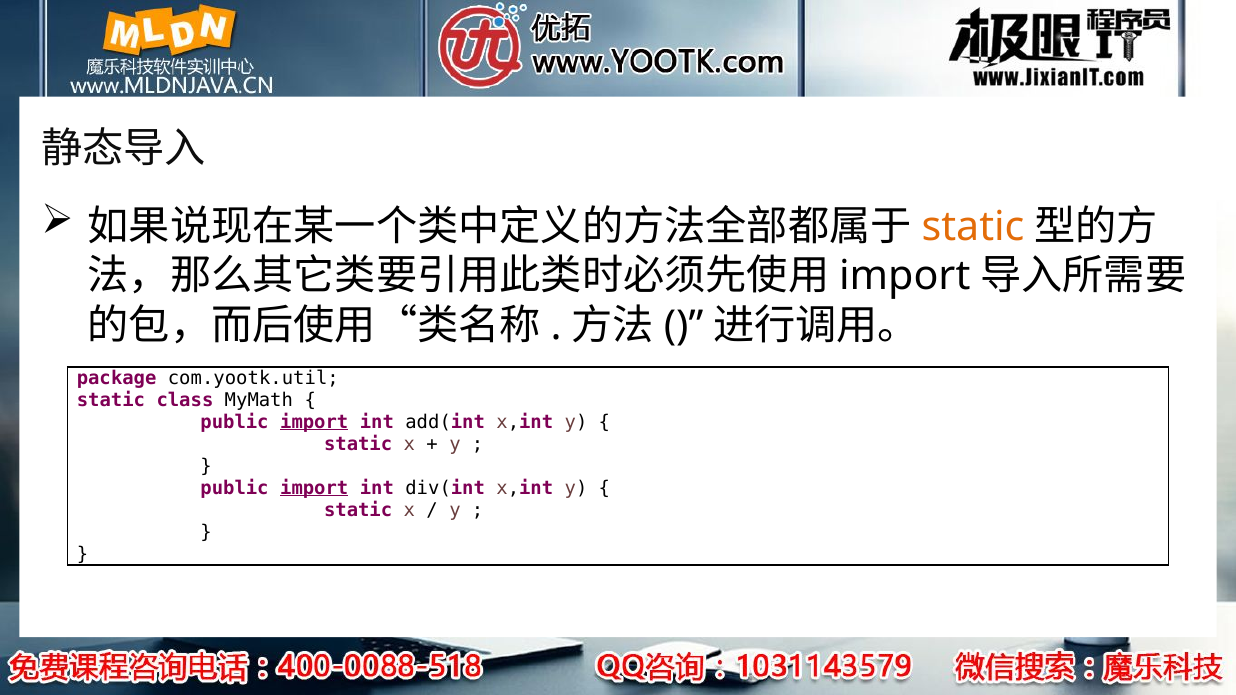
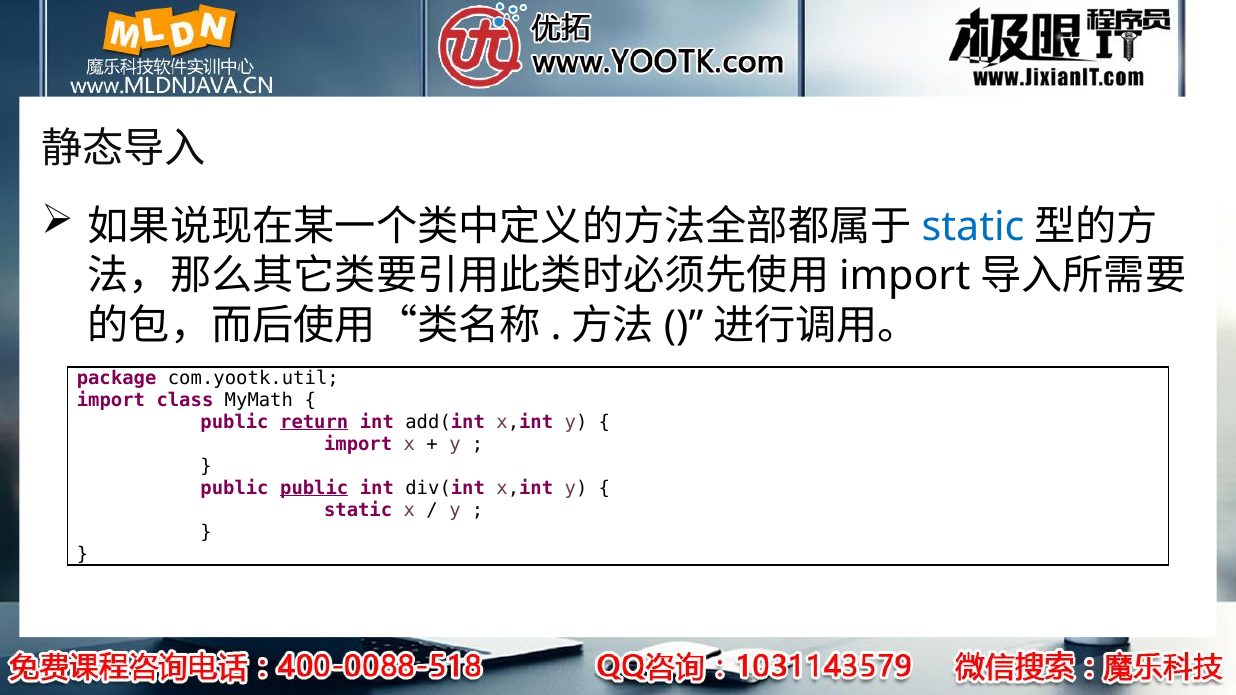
static at (973, 227) colour: orange -> blue
static at (111, 400): static -> import
import at (314, 422): import -> return
static at (358, 444): static -> import
import at (314, 488): import -> public
